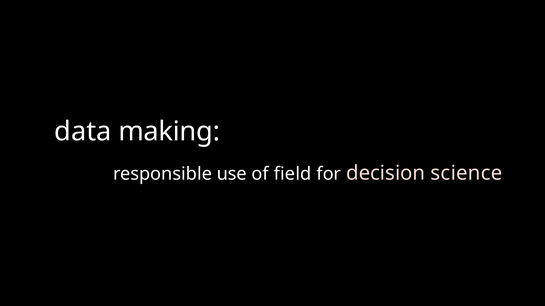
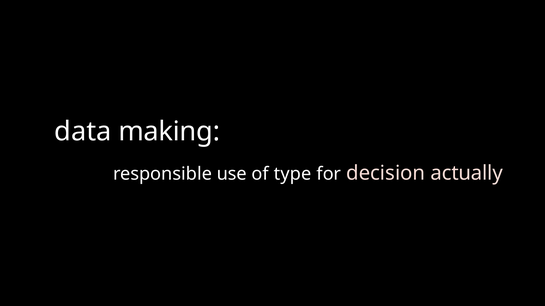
field: field -> type
science: science -> actually
